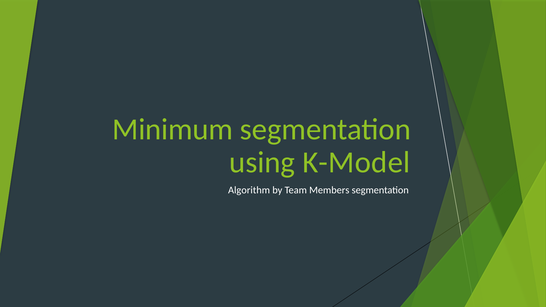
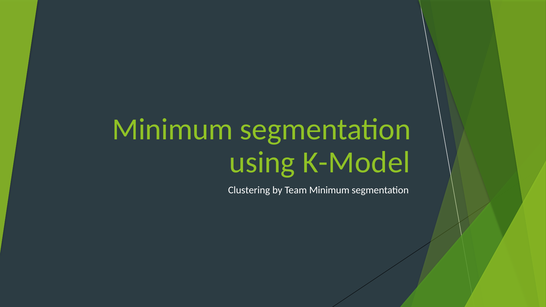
Algorithm: Algorithm -> Clustering
Team Members: Members -> Minimum
